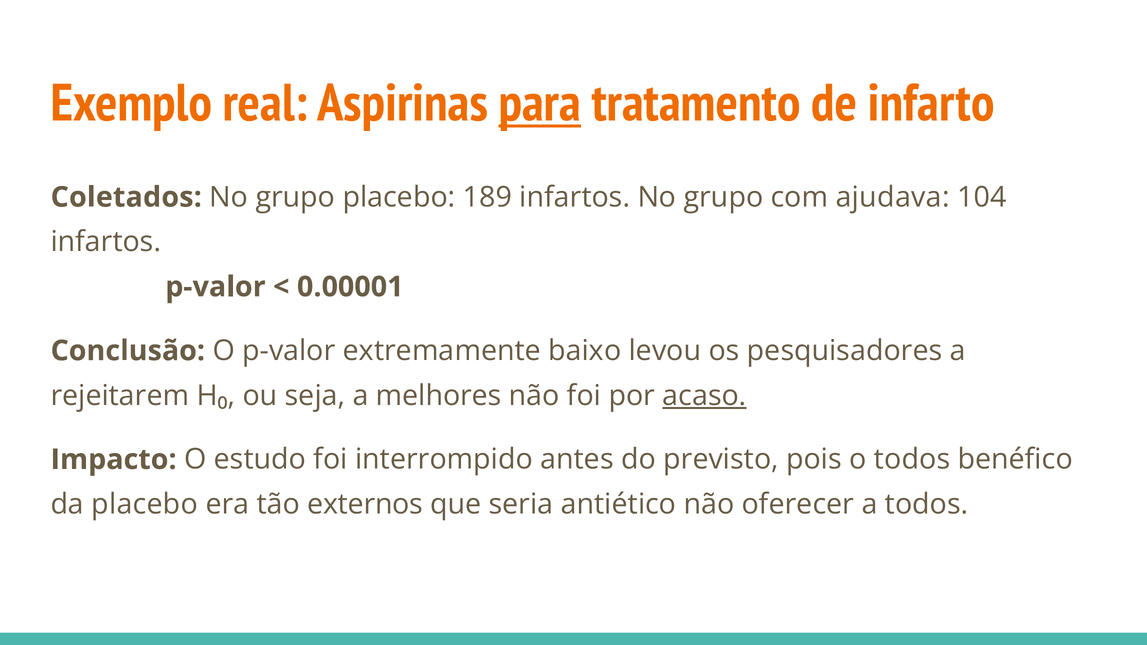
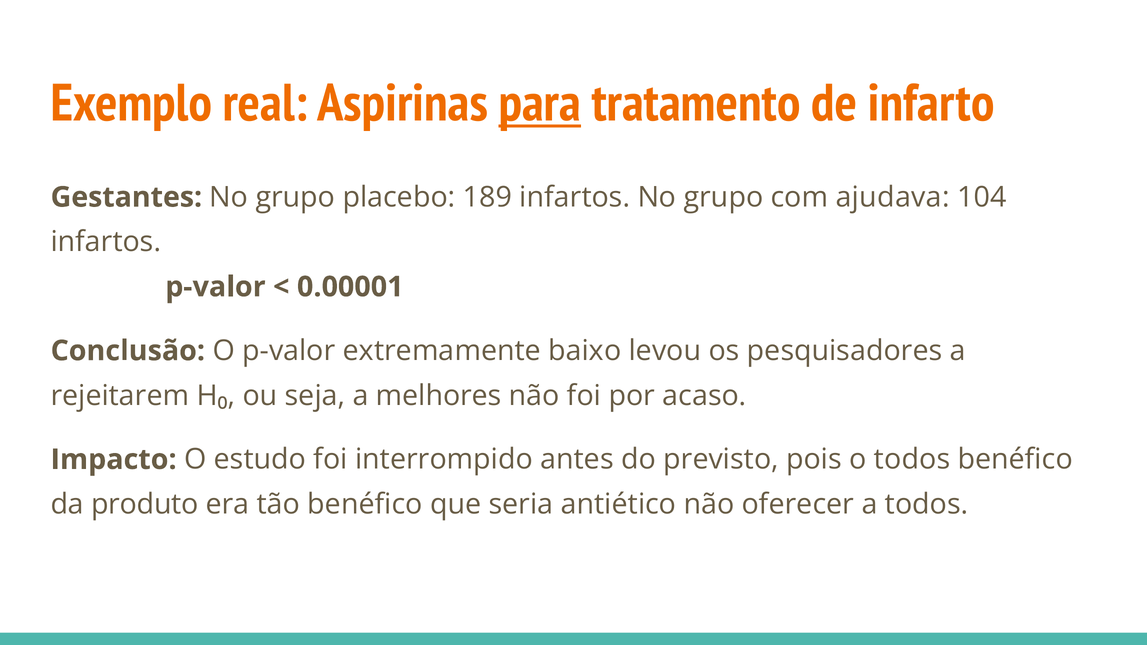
Coletados: Coletados -> Gestantes
acaso underline: present -> none
da placebo: placebo -> produto
tão externos: externos -> benéfico
